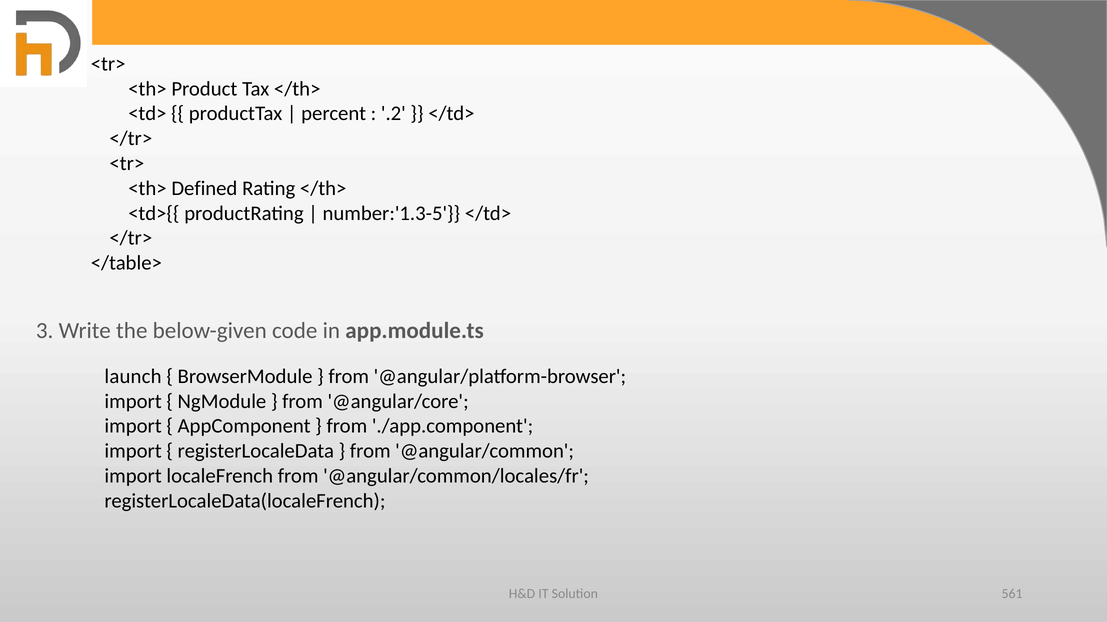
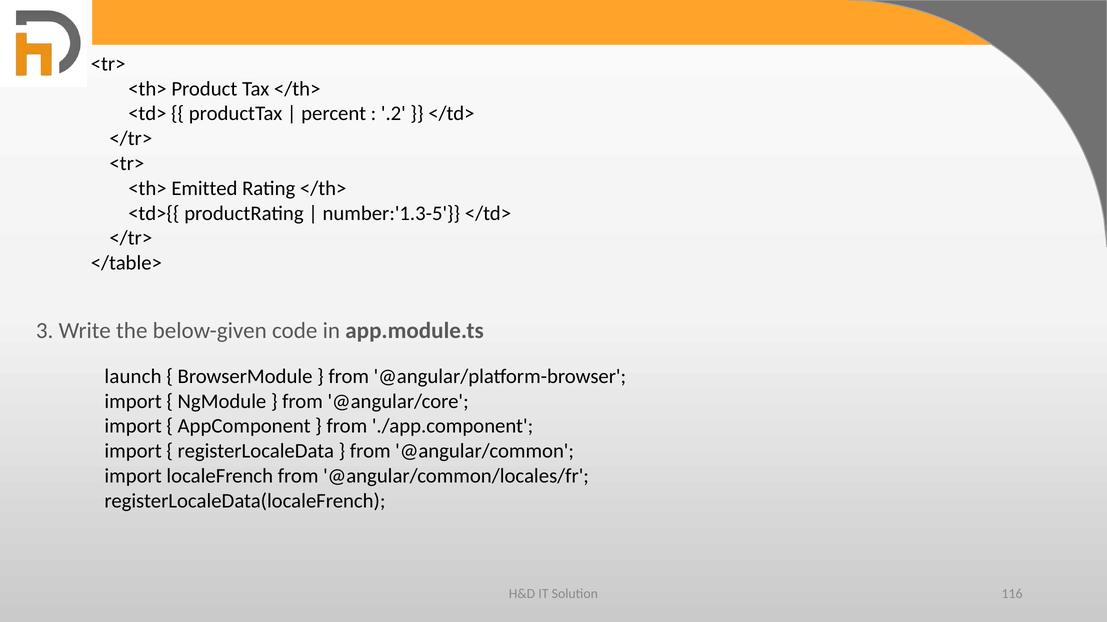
Defined: Defined -> Emitted
561: 561 -> 116
